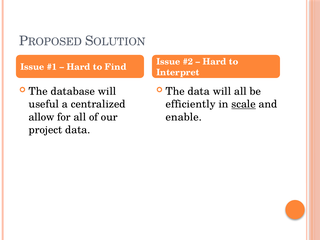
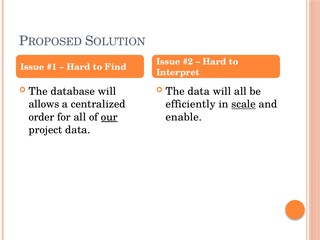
useful: useful -> allows
allow: allow -> order
our underline: none -> present
